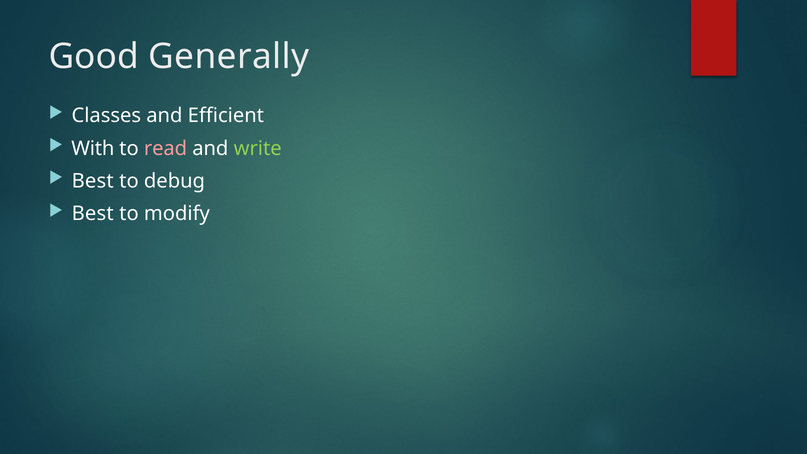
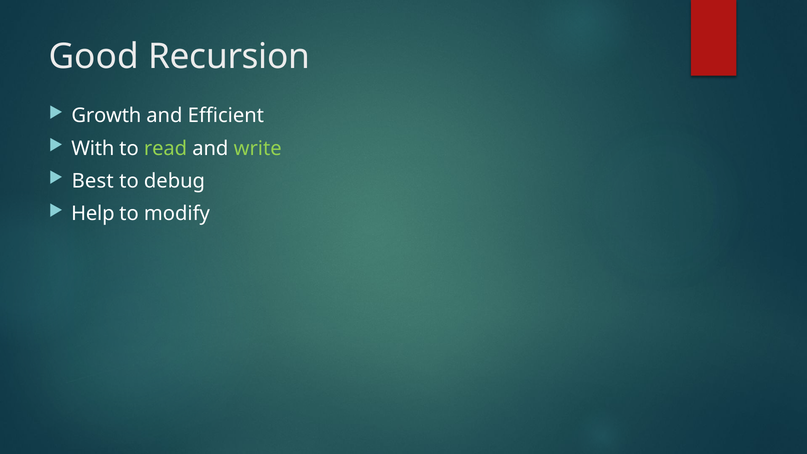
Generally: Generally -> Recursion
Classes: Classes -> Growth
read colour: pink -> light green
Best at (93, 214): Best -> Help
